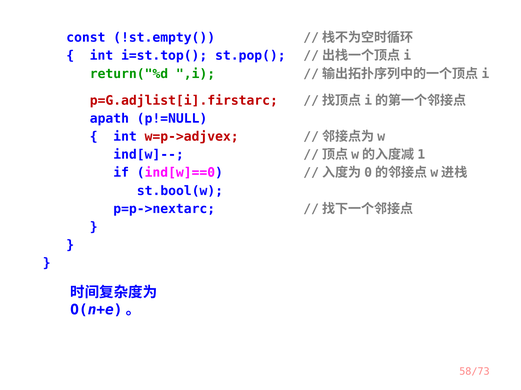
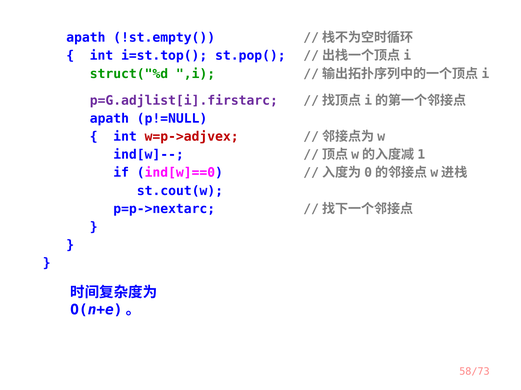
const at (86, 38): const -> apath
return("%d: return("%d -> struct("%d
p=G.adjlist[i].firstarc colour: red -> purple
st.bool(w: st.bool(w -> st.cout(w
